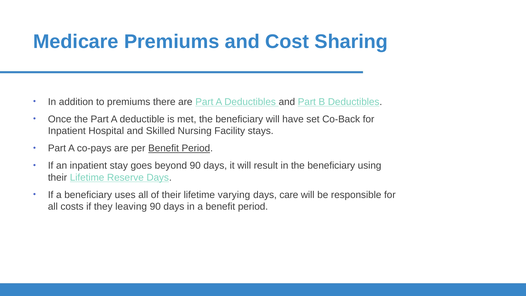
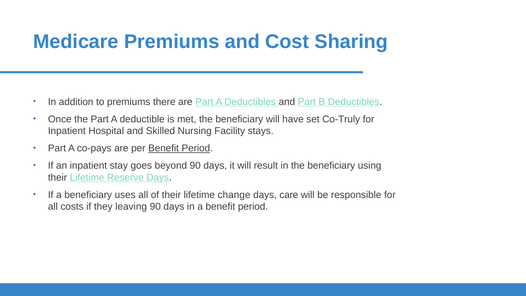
Co-Back: Co-Back -> Co-Truly
varying: varying -> change
